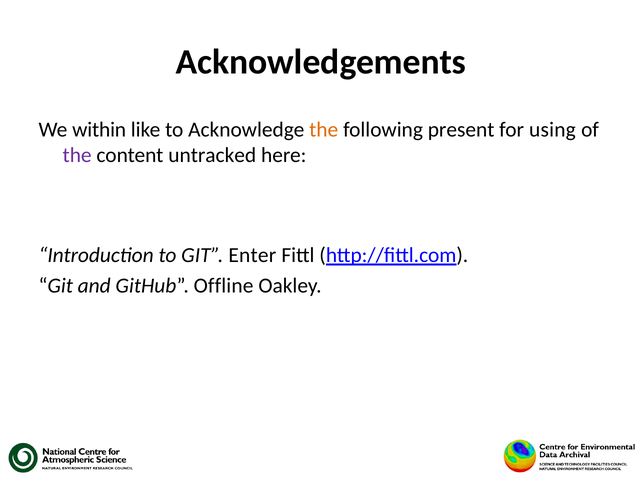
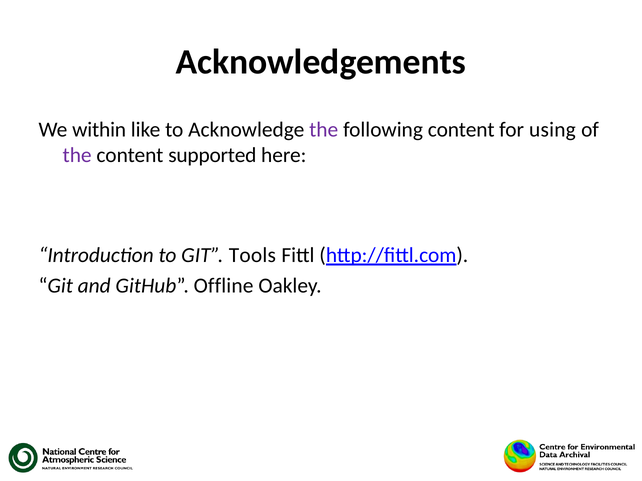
the at (324, 130) colour: orange -> purple
following present: present -> content
untracked: untracked -> supported
Enter: Enter -> Tools
